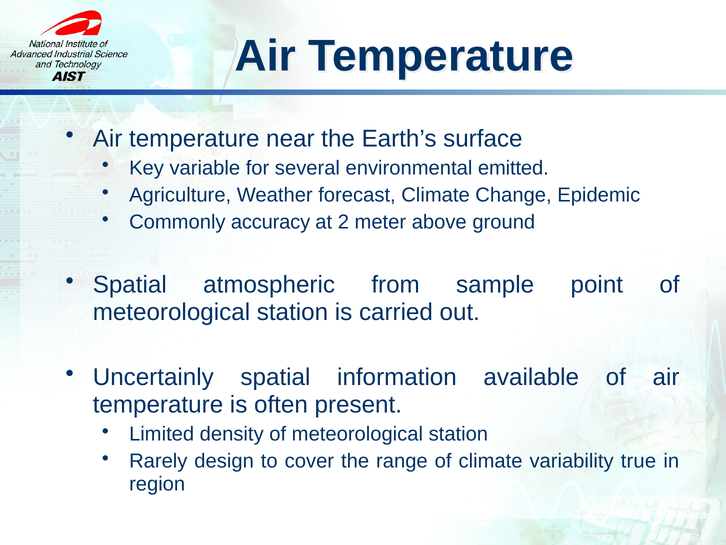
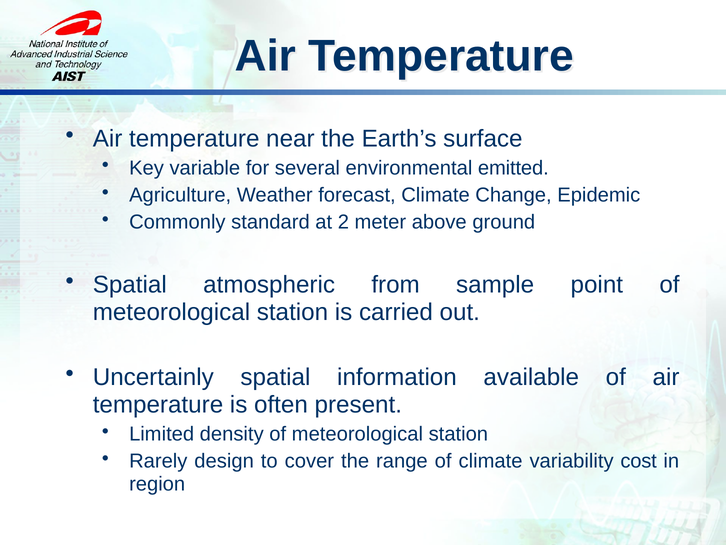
accuracy: accuracy -> standard
true: true -> cost
